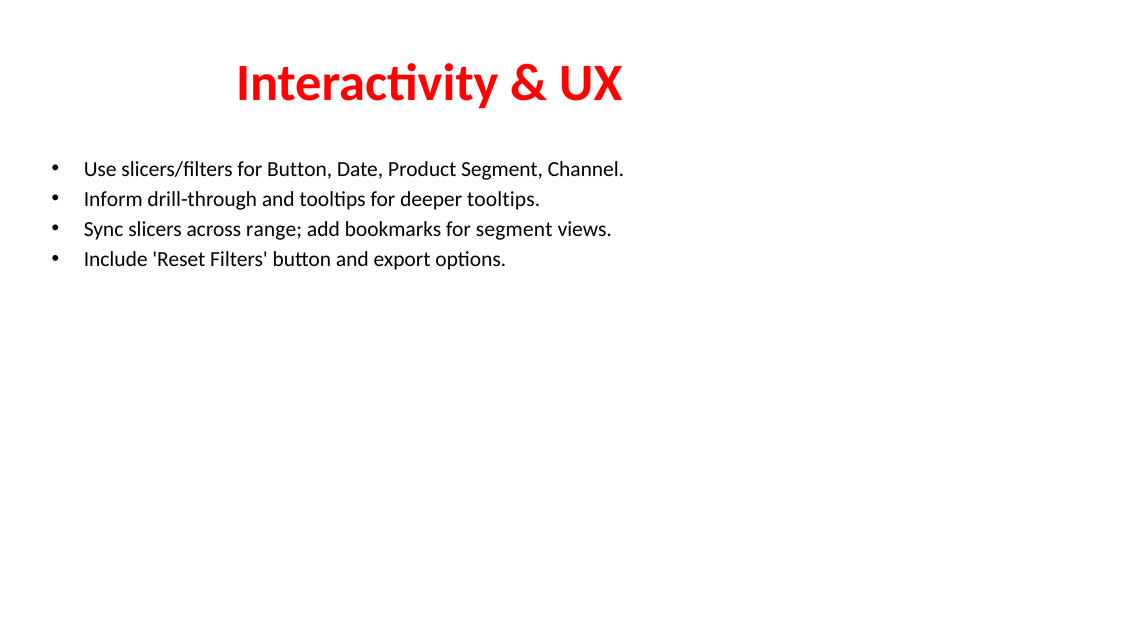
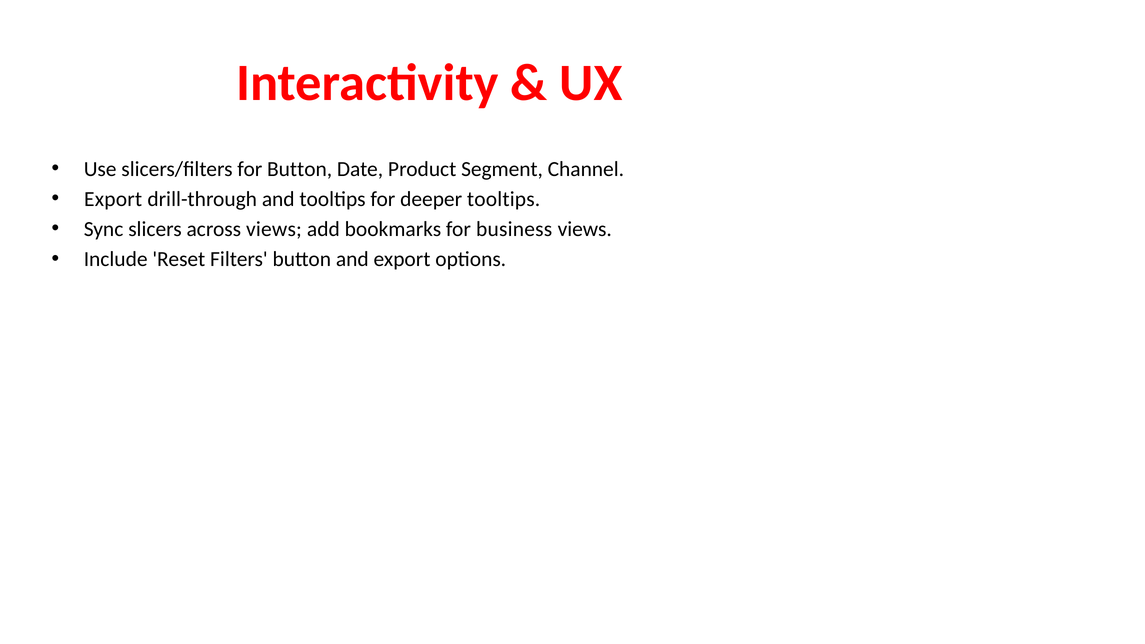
Inform at (113, 199): Inform -> Export
across range: range -> views
for segment: segment -> business
